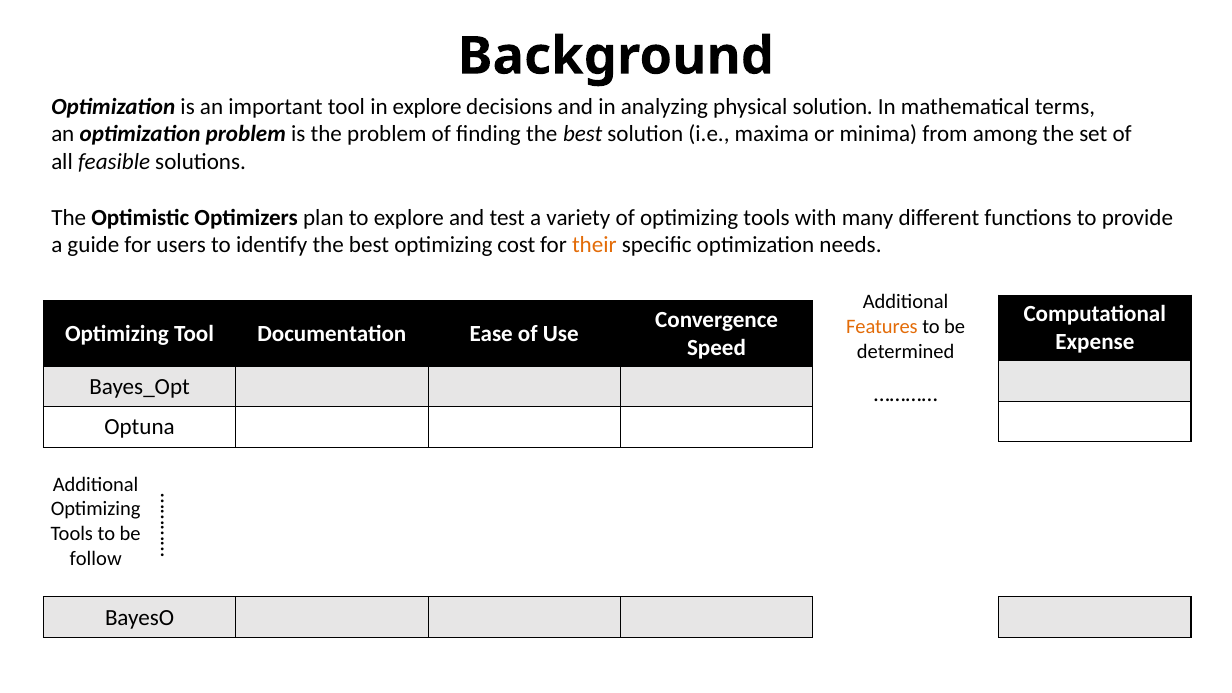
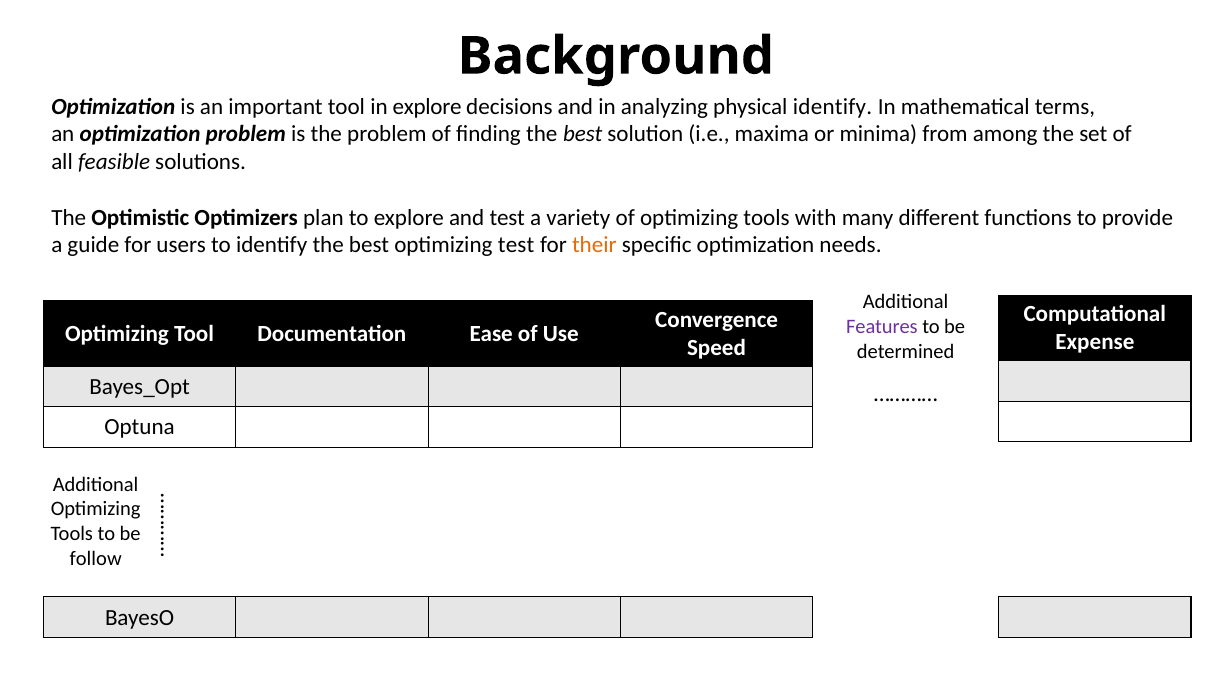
physical solution: solution -> identify
optimizing cost: cost -> test
Features colour: orange -> purple
